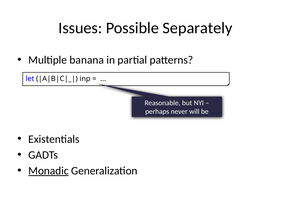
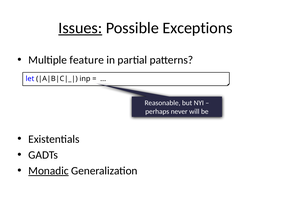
Issues underline: none -> present
Separately: Separately -> Exceptions
banana: banana -> feature
